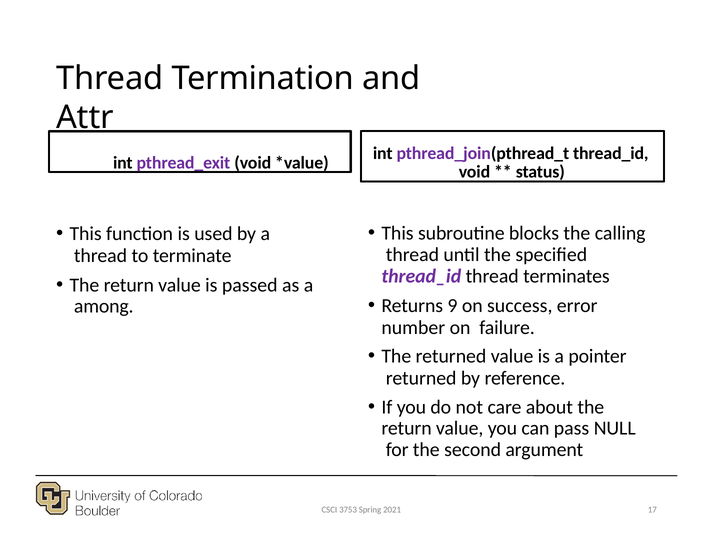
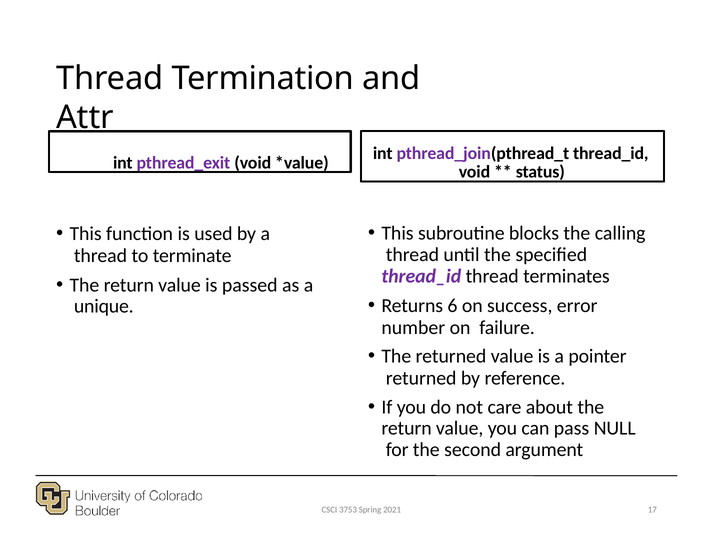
9: 9 -> 6
among: among -> unique
